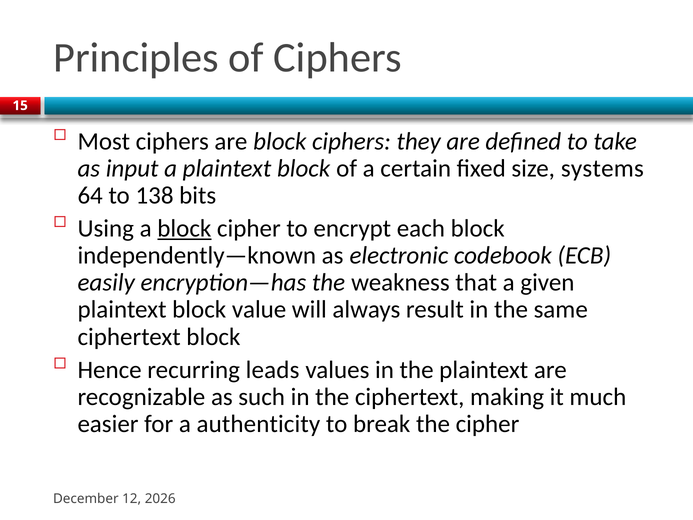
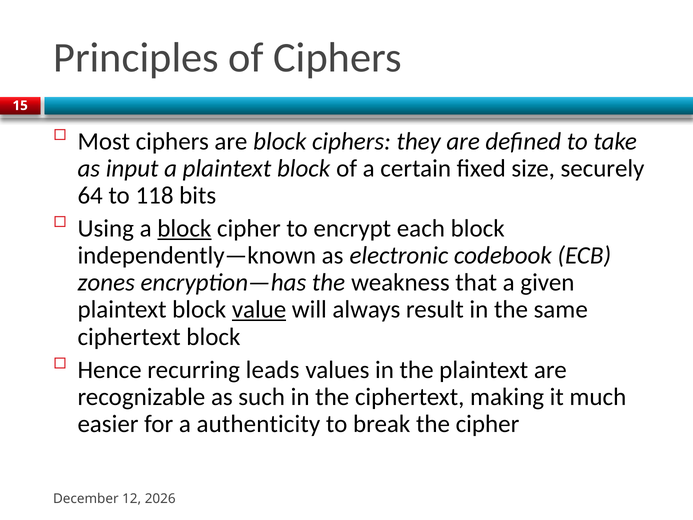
systems: systems -> securely
138: 138 -> 118
easily: easily -> zones
value underline: none -> present
